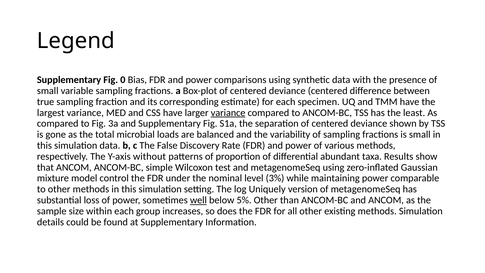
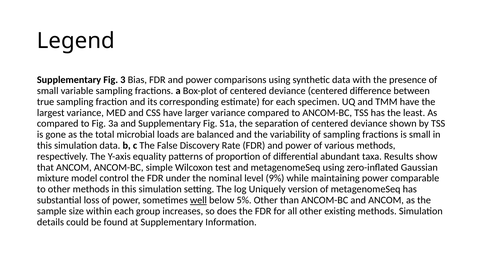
0: 0 -> 3
variance at (228, 113) underline: present -> none
without: without -> equality
3%: 3% -> 9%
